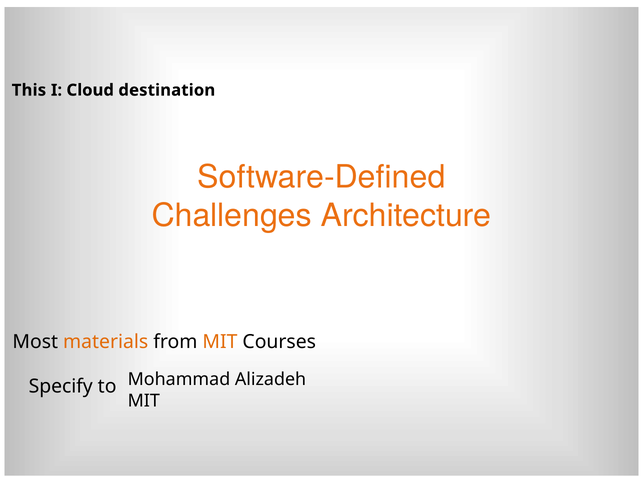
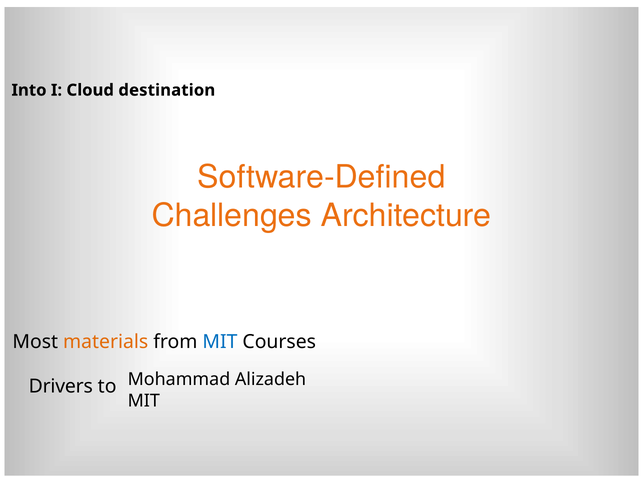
This: This -> Into
MIT at (220, 342) colour: orange -> blue
Specify: Specify -> Drivers
